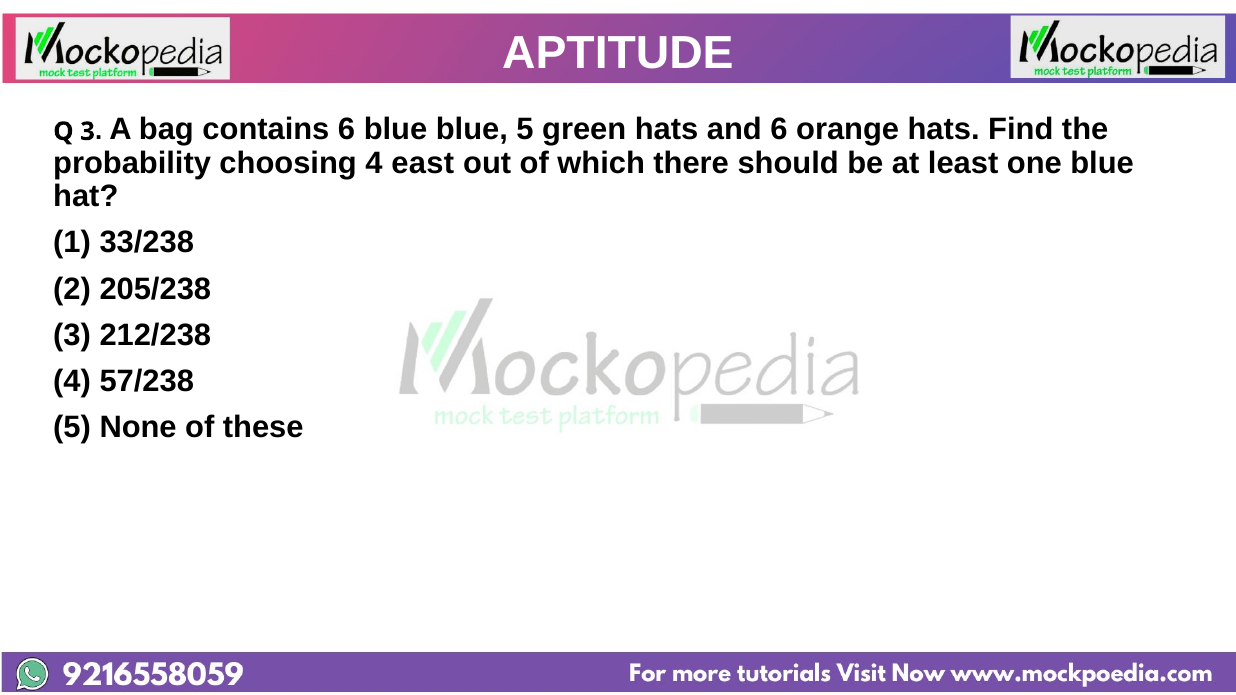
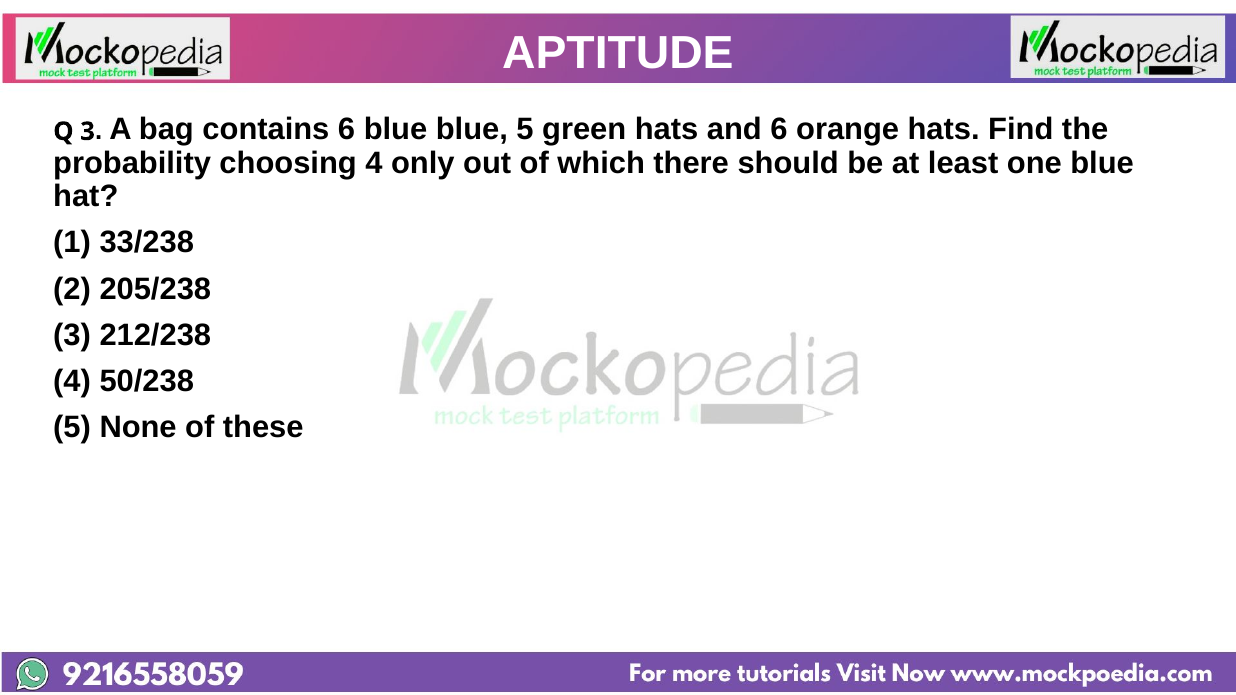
east: east -> only
57/238: 57/238 -> 50/238
